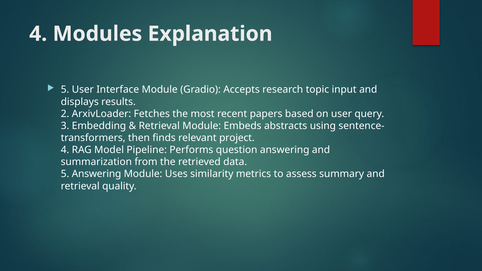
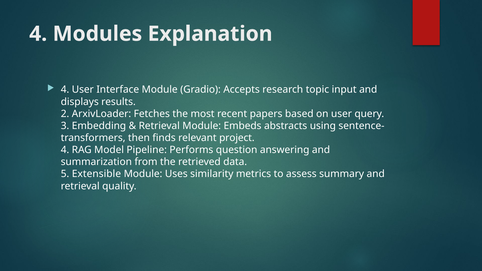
5 at (65, 90): 5 -> 4
5 Answering: Answering -> Extensible
